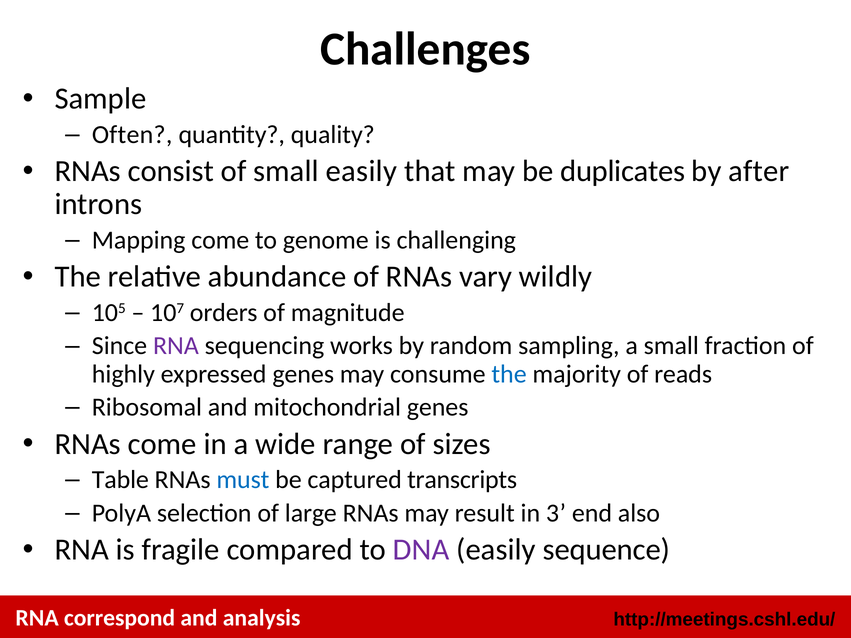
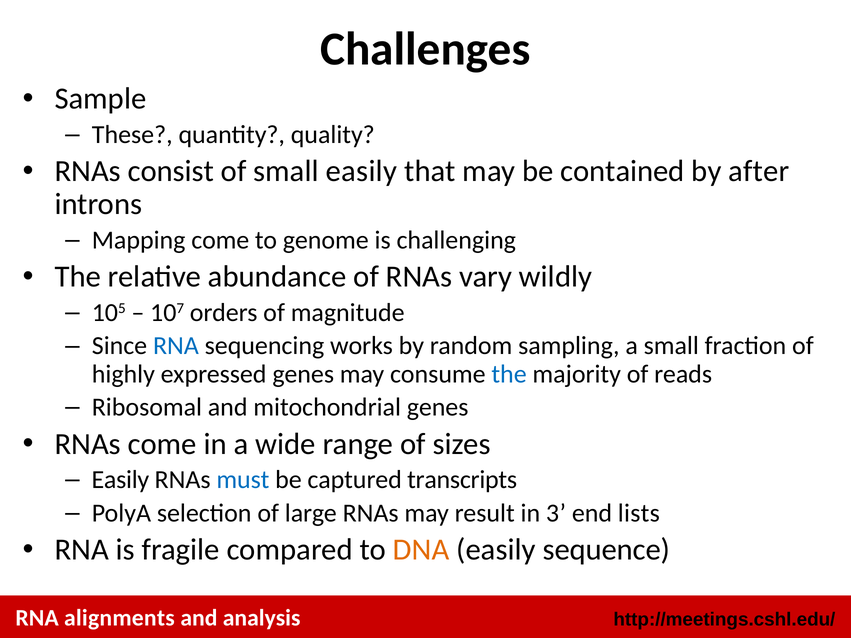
Often: Often -> These
duplicates: duplicates -> contained
RNA at (176, 346) colour: purple -> blue
Table at (120, 480): Table -> Easily
also: also -> lists
DNA colour: purple -> orange
correspond: correspond -> alignments
